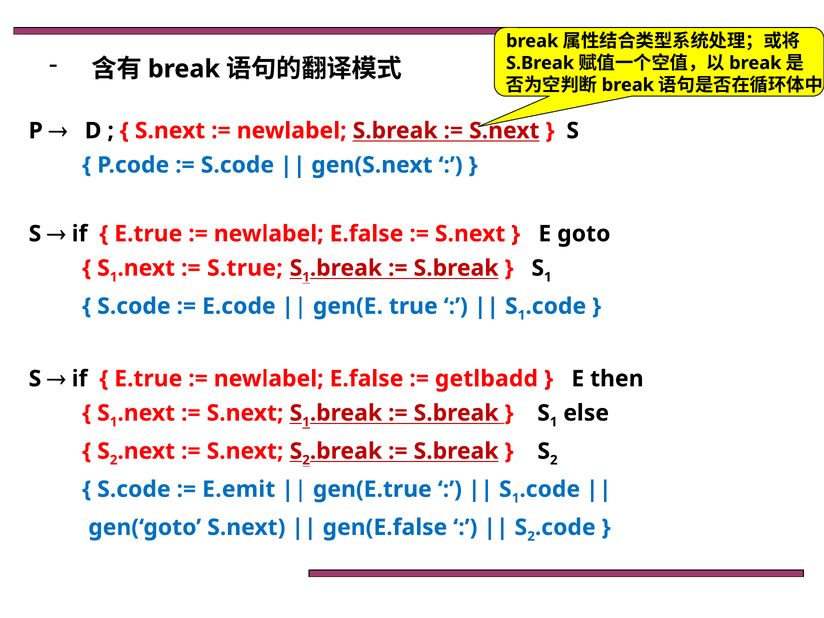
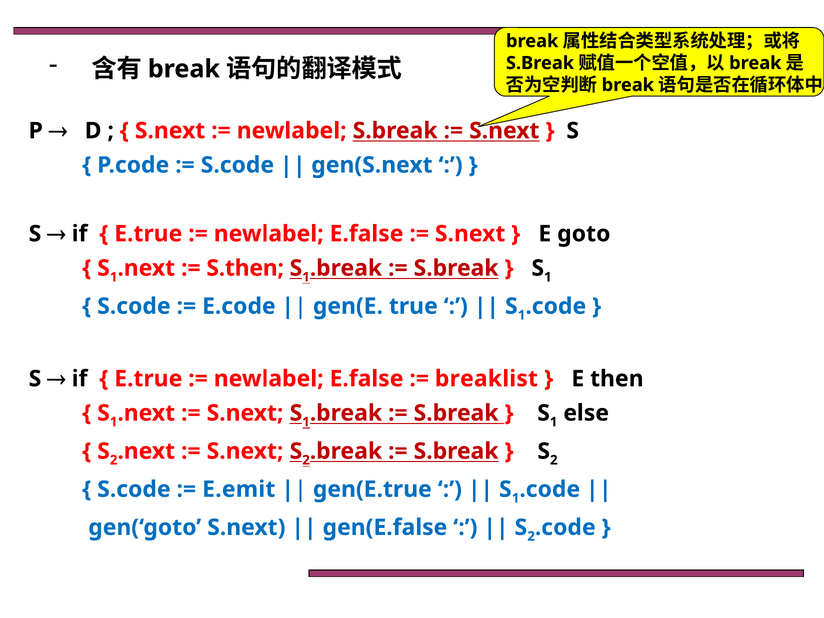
S.true: S.true -> S.then
getlbadd: getlbadd -> breaklist
